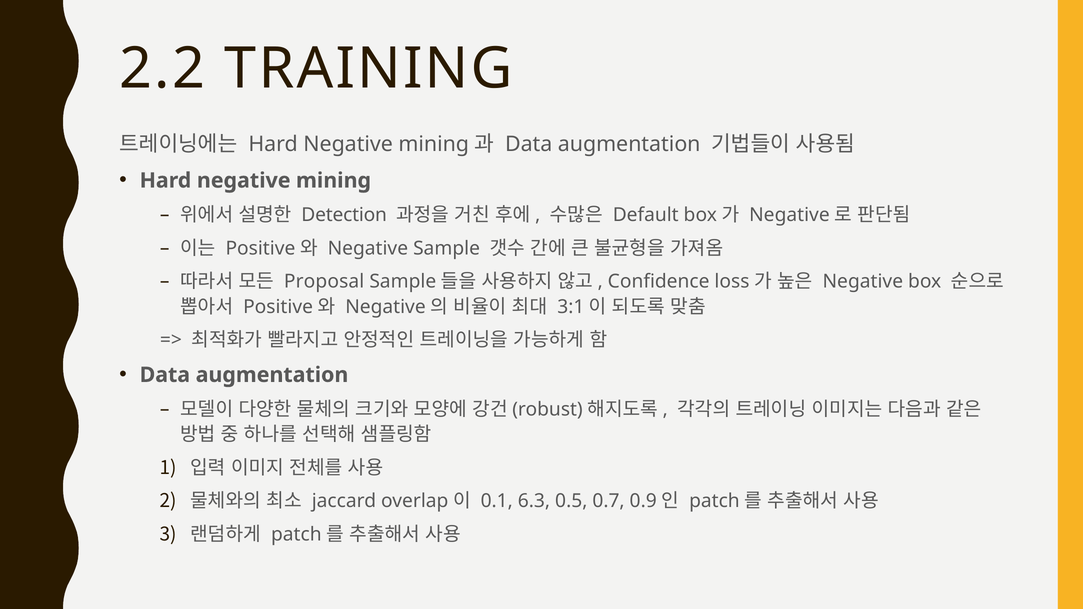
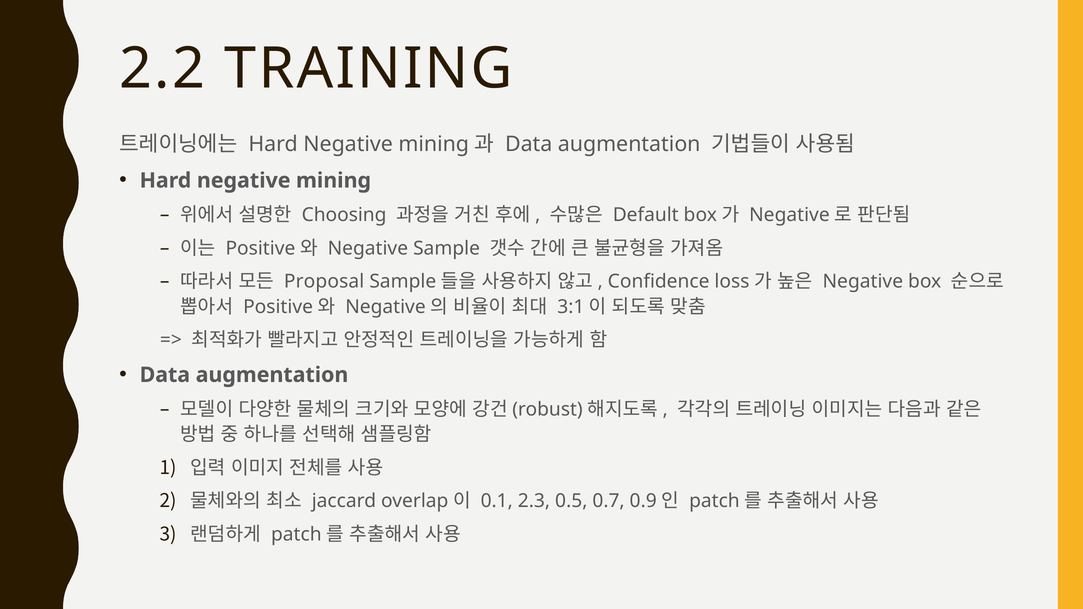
Detection: Detection -> Choosing
6.3: 6.3 -> 2.3
